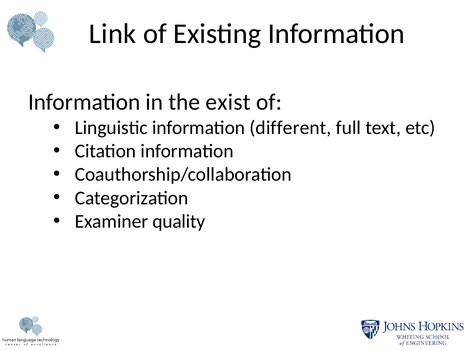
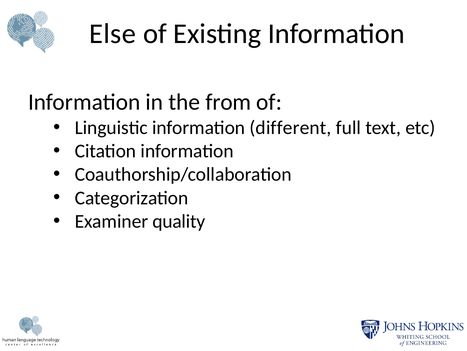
Link: Link -> Else
exist: exist -> from
